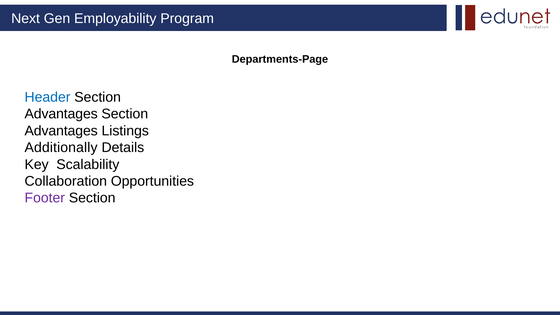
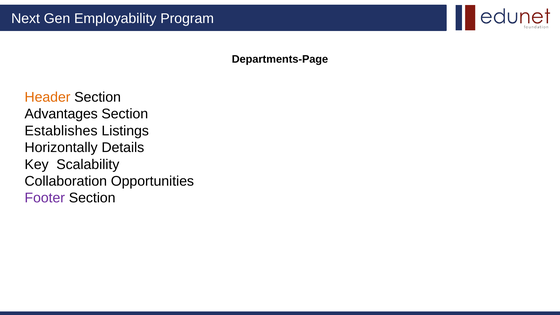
Header colour: blue -> orange
Advantages at (61, 131): Advantages -> Establishes
Additionally: Additionally -> Horizontally
